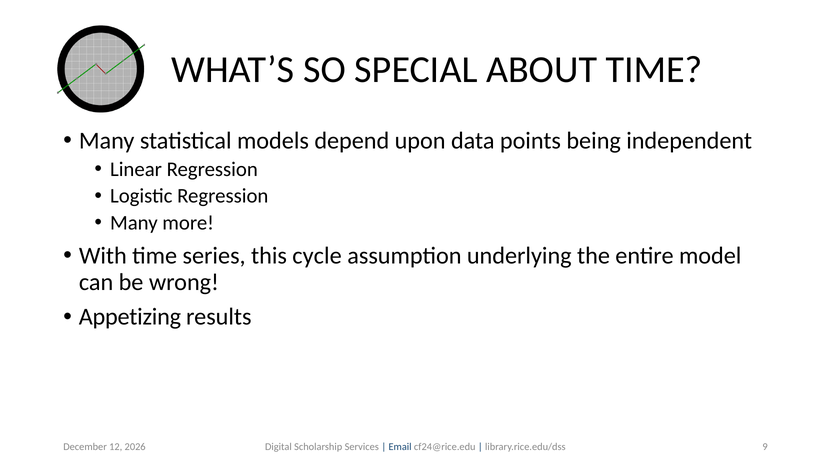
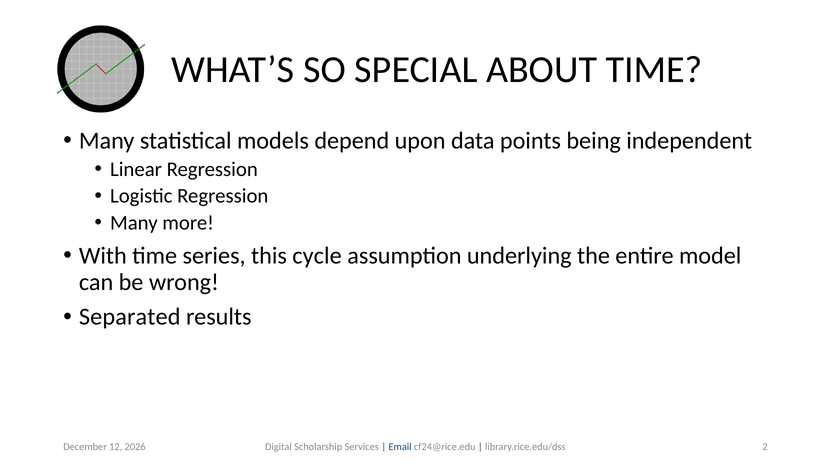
Appetizing: Appetizing -> Separated
9: 9 -> 2
